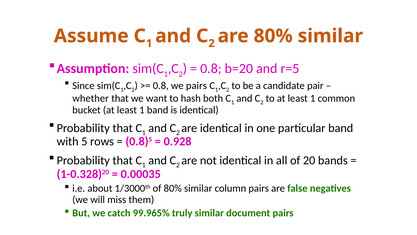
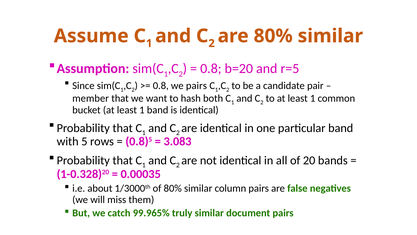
whether: whether -> member
0.928: 0.928 -> 3.083
